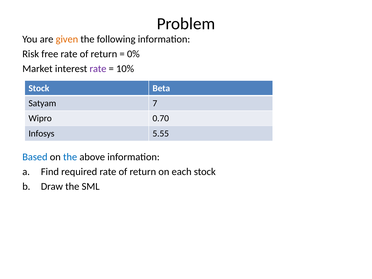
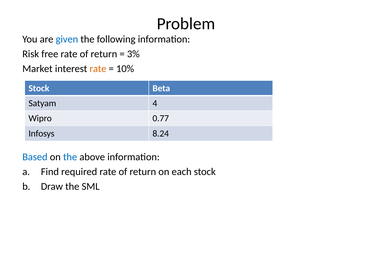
given colour: orange -> blue
0%: 0% -> 3%
rate at (98, 69) colour: purple -> orange
7: 7 -> 4
0.70: 0.70 -> 0.77
5.55: 5.55 -> 8.24
